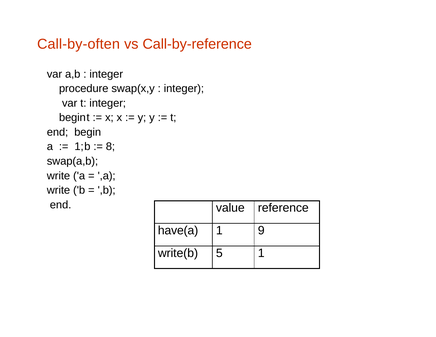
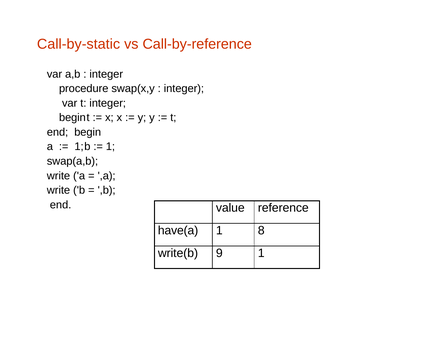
Call-by-often: Call-by-often -> Call-by-static
8 at (110, 147): 8 -> 1
9: 9 -> 8
5: 5 -> 9
